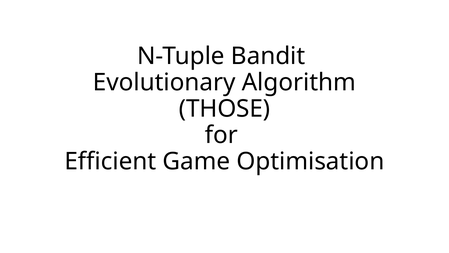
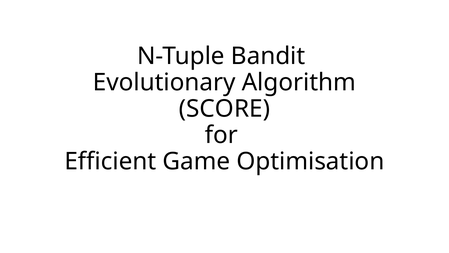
THOSE: THOSE -> SCORE
